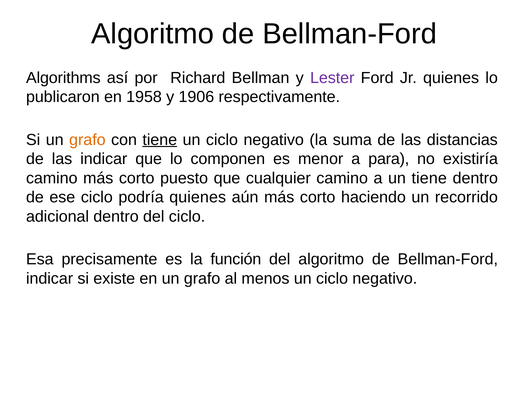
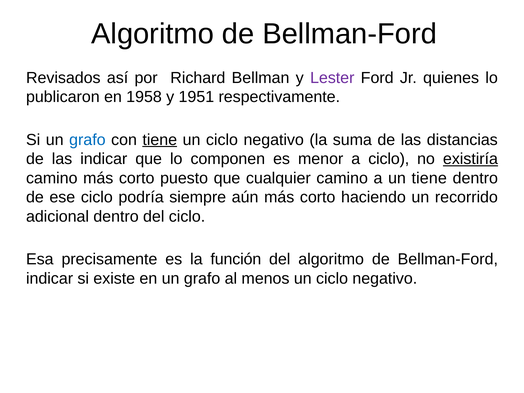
Algorithms: Algorithms -> Revisados
1906: 1906 -> 1951
grafo at (87, 140) colour: orange -> blue
a para: para -> ciclo
existiría underline: none -> present
podría quienes: quienes -> siempre
